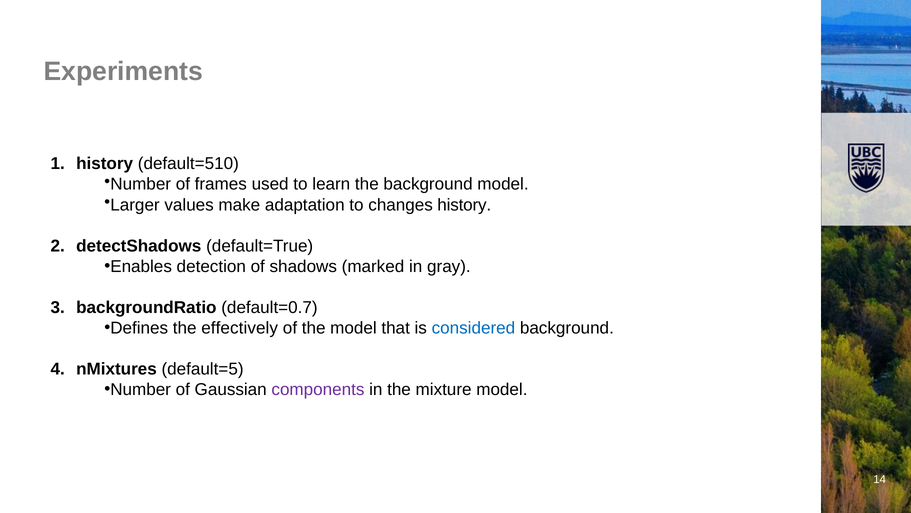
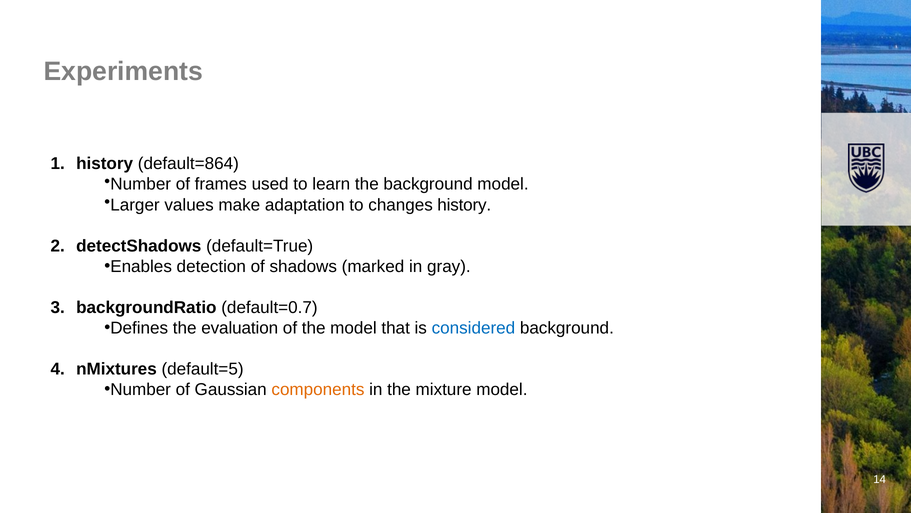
default=510: default=510 -> default=864
effectively: effectively -> evaluation
components colour: purple -> orange
